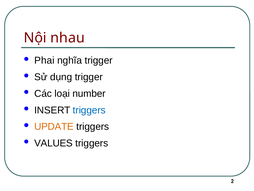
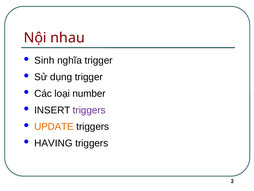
Phai: Phai -> Sinh
triggers at (89, 110) colour: blue -> purple
VALUES: VALUES -> HAVING
